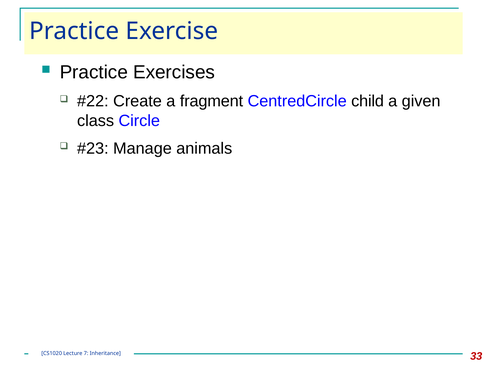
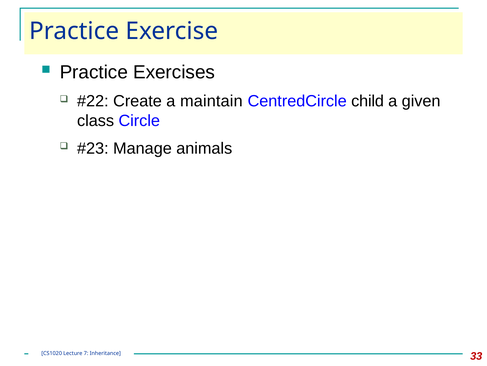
fragment: fragment -> maintain
